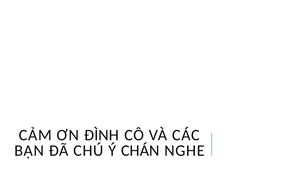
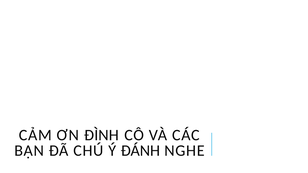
CHÁN: CHÁN -> ĐÁNH
